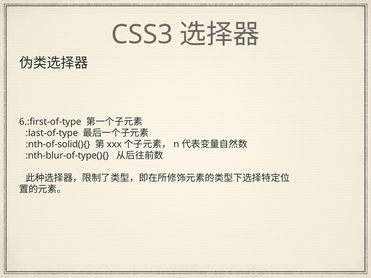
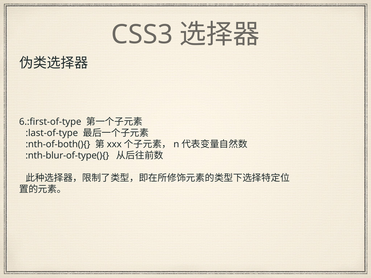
:nth-of-solid(){: :nth-of-solid(){ -> :nth-of-both(){
